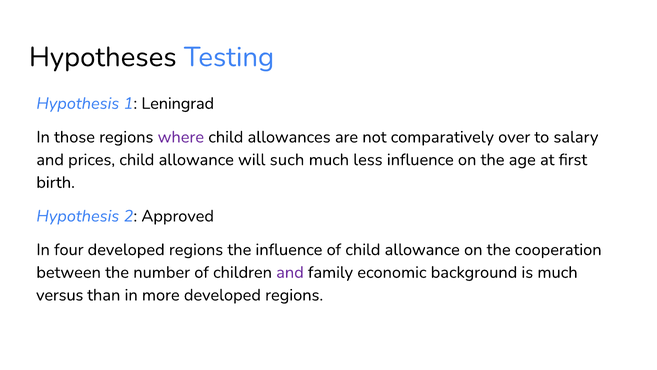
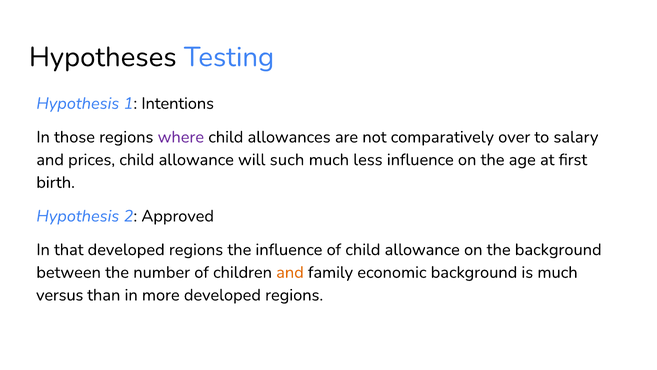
Leningrad: Leningrad -> Intentions
four: four -> that
the cooperation: cooperation -> background
and at (290, 272) colour: purple -> orange
